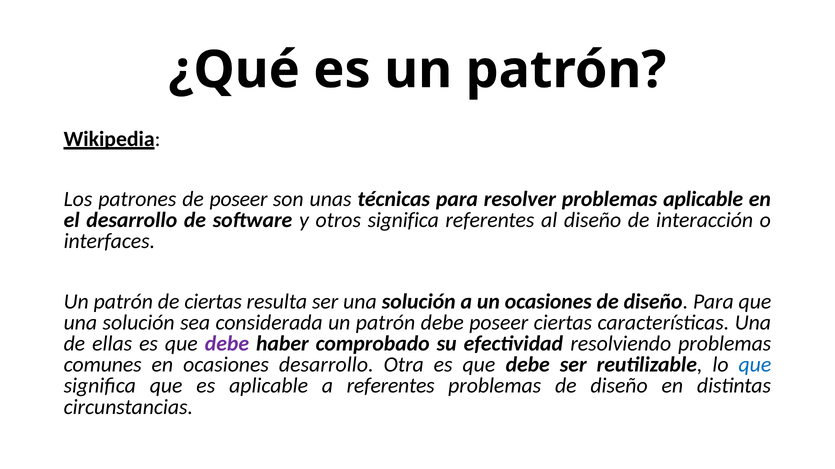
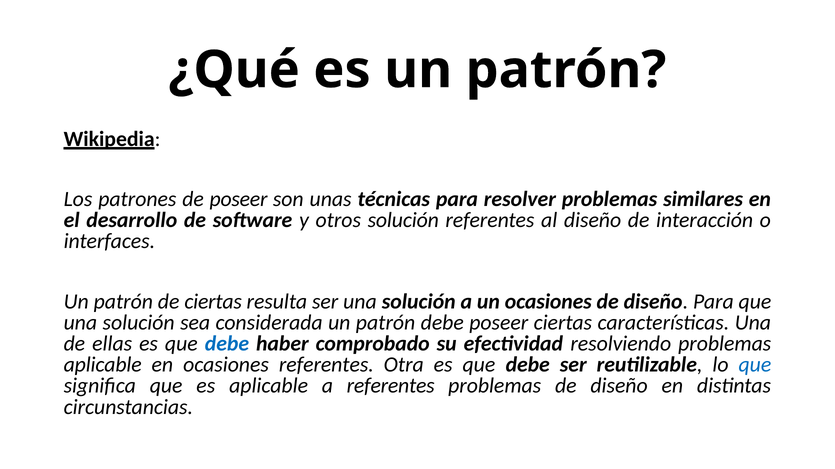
problemas aplicable: aplicable -> similares
otros significa: significa -> solución
debe at (227, 344) colour: purple -> blue
comunes at (103, 365): comunes -> aplicable
ocasiones desarrollo: desarrollo -> referentes
